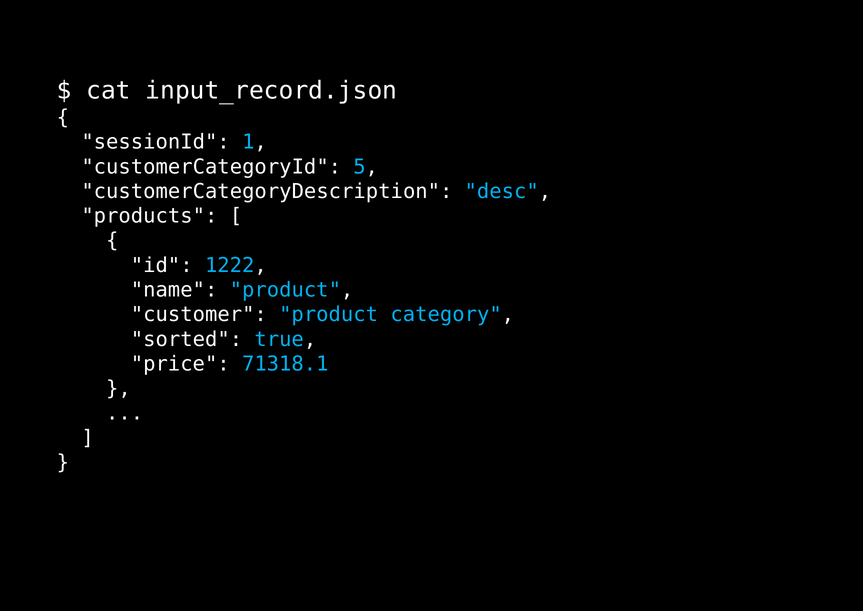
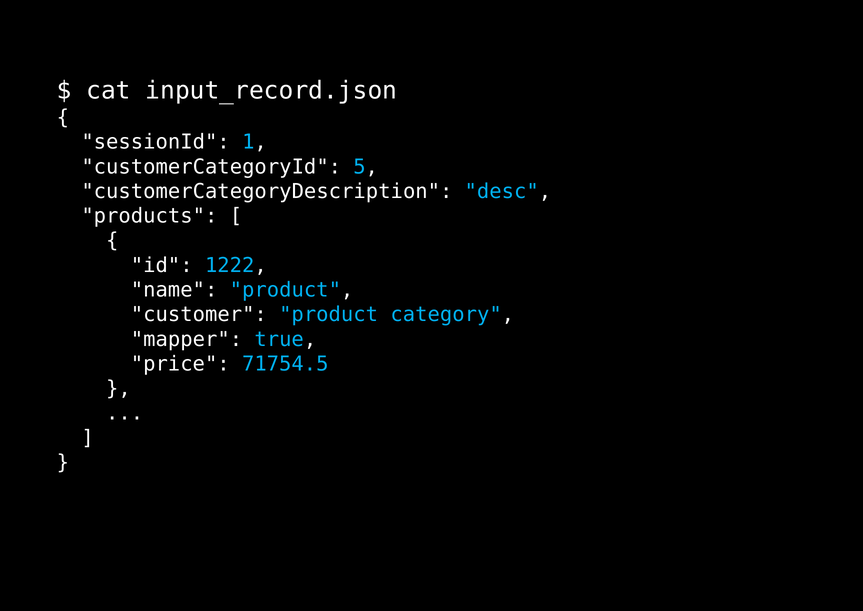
sorted: sorted -> mapper
71318.1: 71318.1 -> 71754.5
